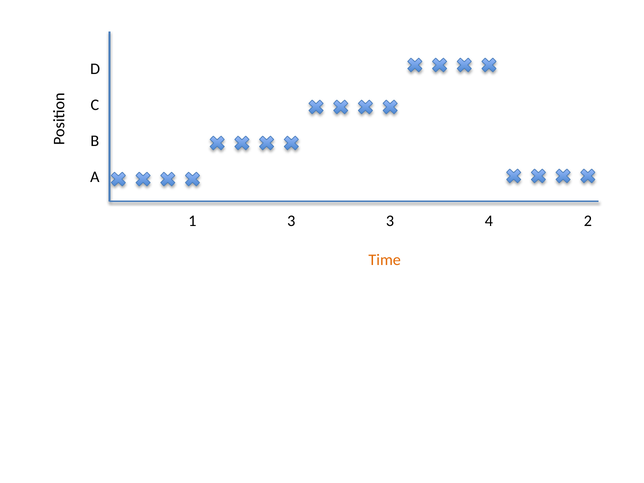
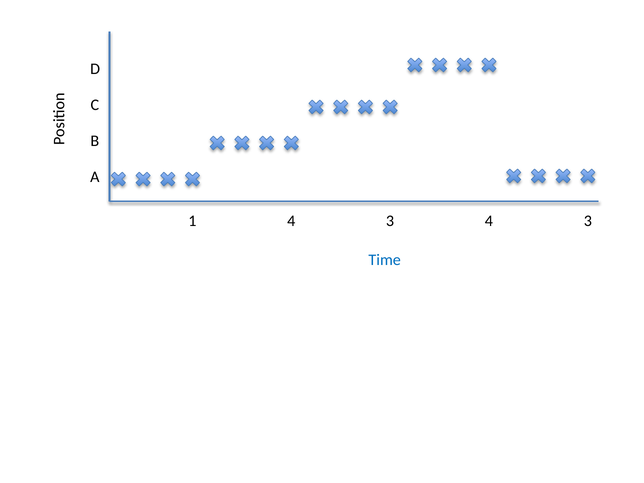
1 3: 3 -> 4
3 4 2: 2 -> 3
Time colour: orange -> blue
